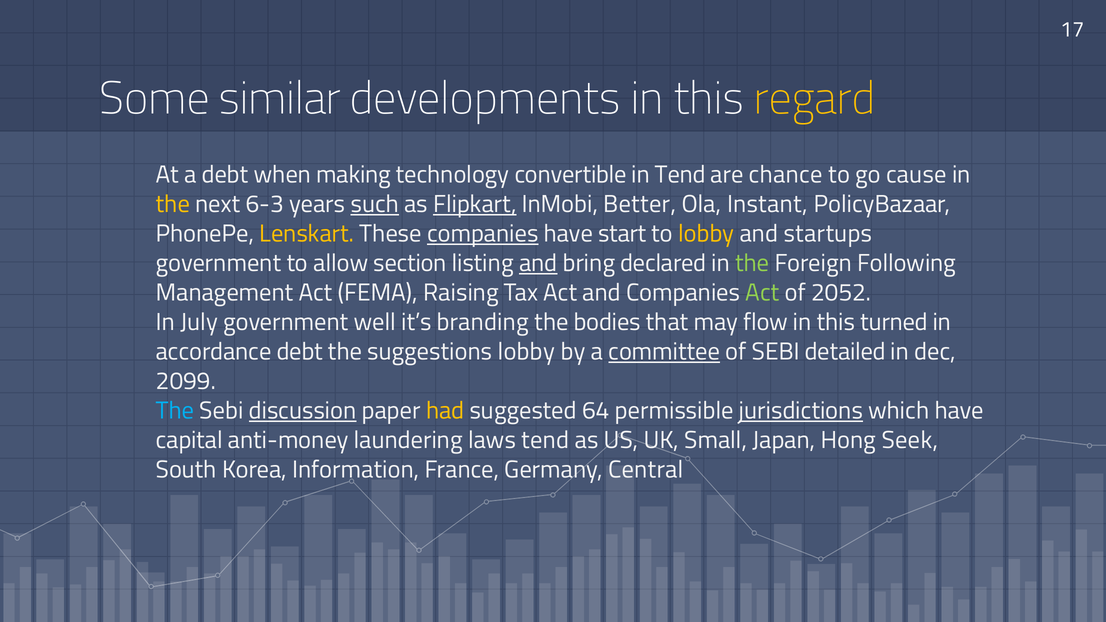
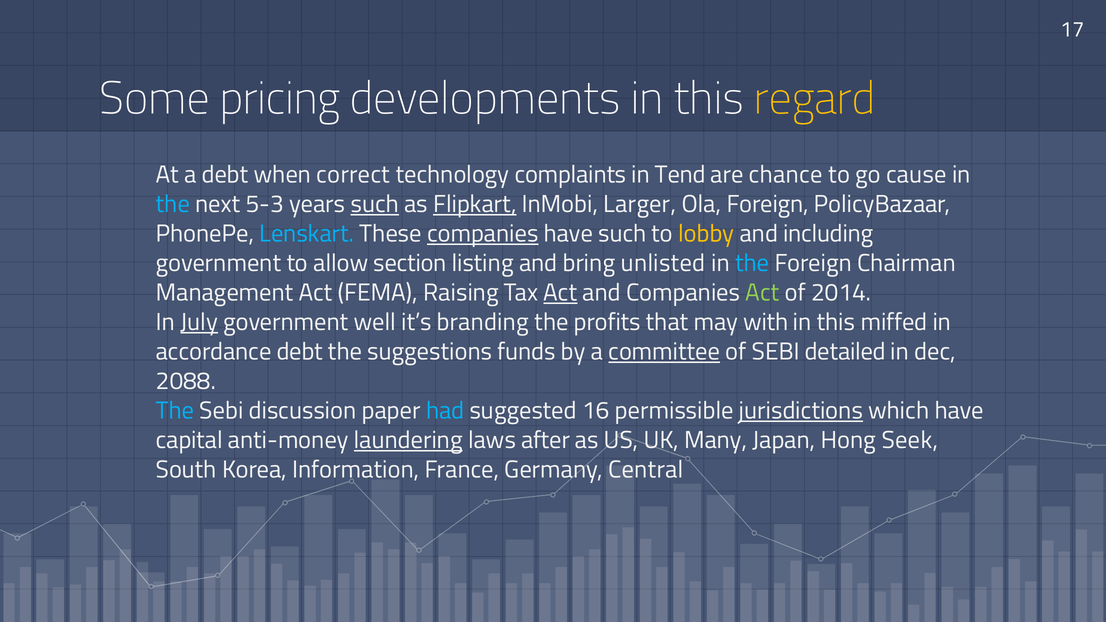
similar: similar -> pricing
making: making -> correct
convertible: convertible -> complaints
the at (173, 204) colour: yellow -> light blue
6-3: 6-3 -> 5-3
Better: Better -> Larger
Ola Instant: Instant -> Foreign
Lenskart colour: yellow -> light blue
have start: start -> such
startups: startups -> including
and at (538, 263) underline: present -> none
declared: declared -> unlisted
the at (752, 263) colour: light green -> light blue
Following: Following -> Chairman
Act at (560, 293) underline: none -> present
2052: 2052 -> 2014
July underline: none -> present
bodies: bodies -> profits
flow: flow -> with
turned: turned -> miffed
suggestions lobby: lobby -> funds
2099: 2099 -> 2088
discussion underline: present -> none
had colour: yellow -> light blue
64: 64 -> 16
laundering underline: none -> present
laws tend: tend -> after
Small: Small -> Many
